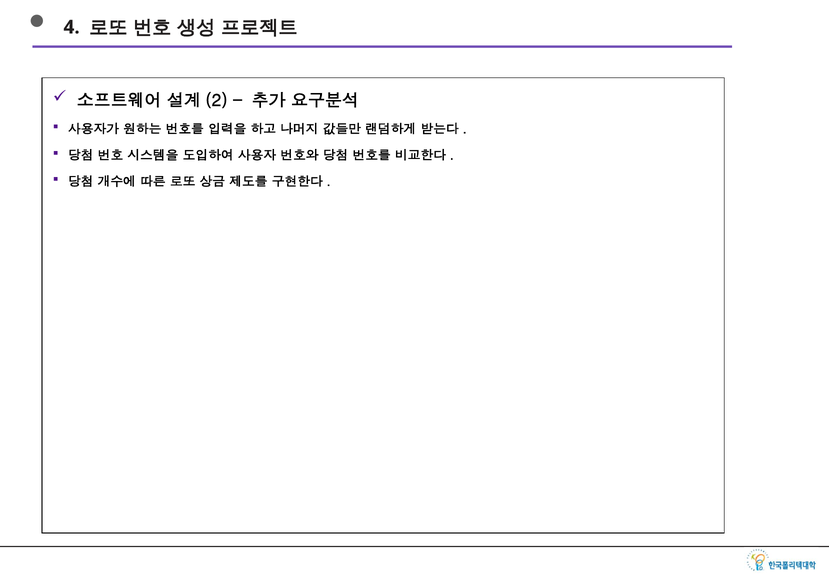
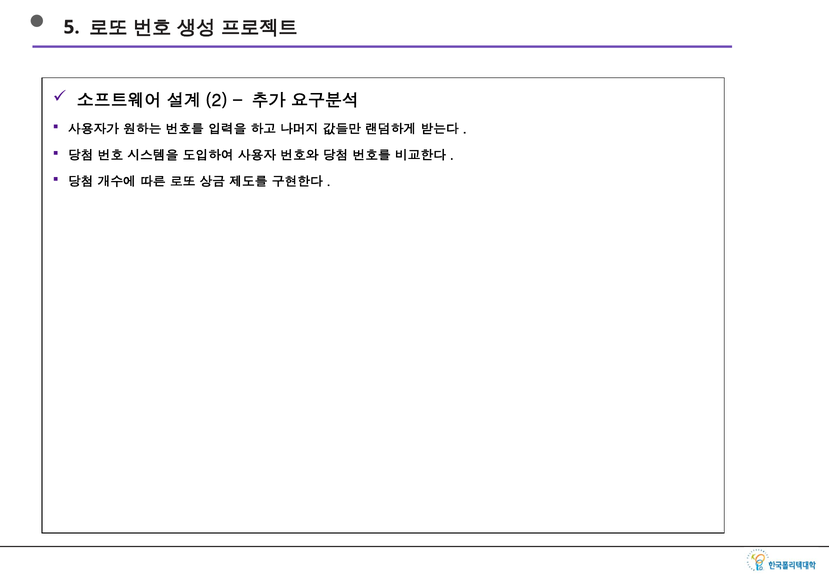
4: 4 -> 5
